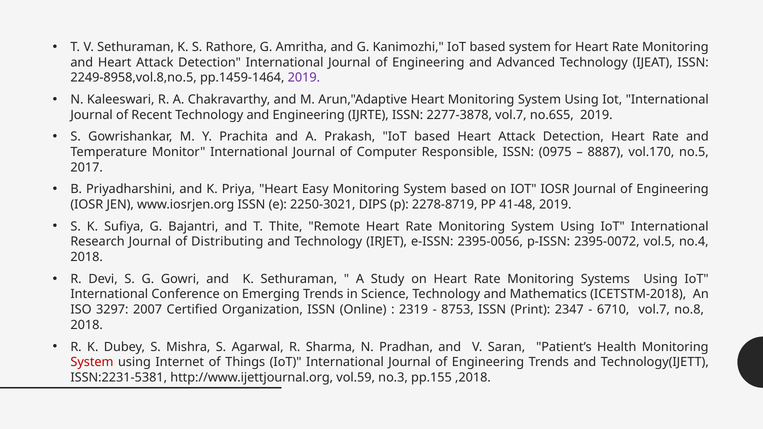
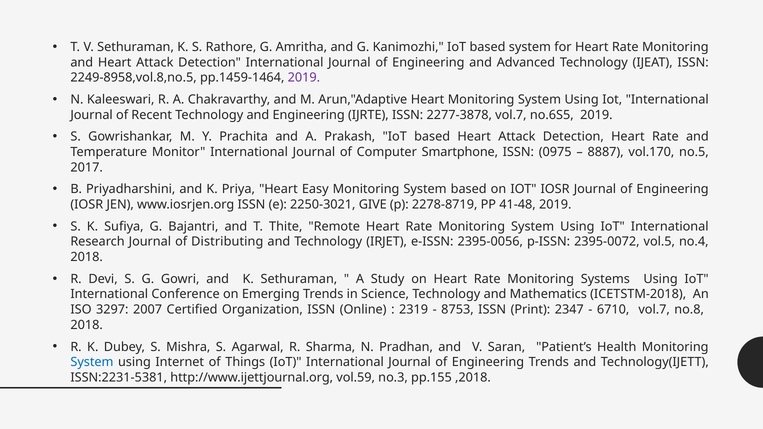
Responsible: Responsible -> Smartphone
DIPS: DIPS -> GIVE
System at (92, 362) colour: red -> blue
